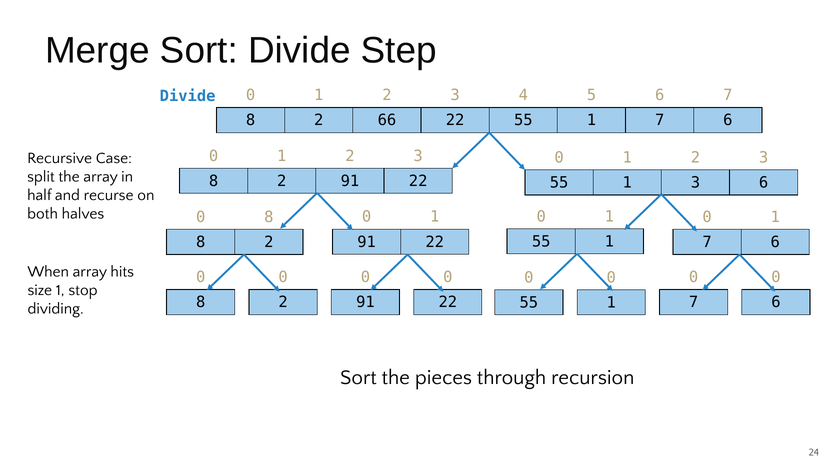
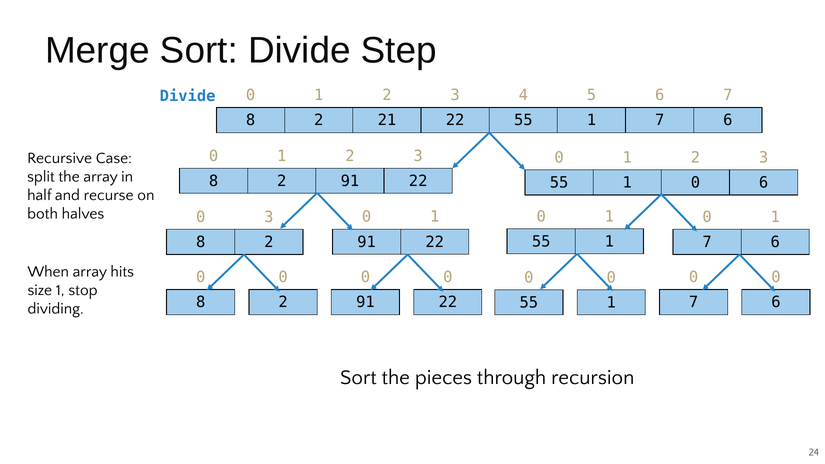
66: 66 -> 21
3 at (695, 183): 3 -> 0
8 at (269, 217): 8 -> 3
